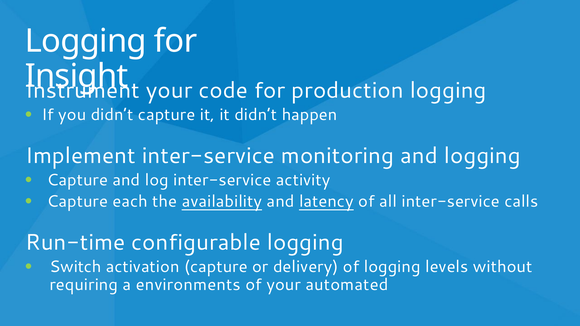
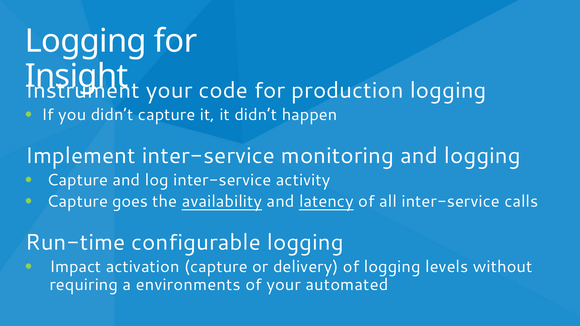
each: each -> goes
Switch: Switch -> Impact
